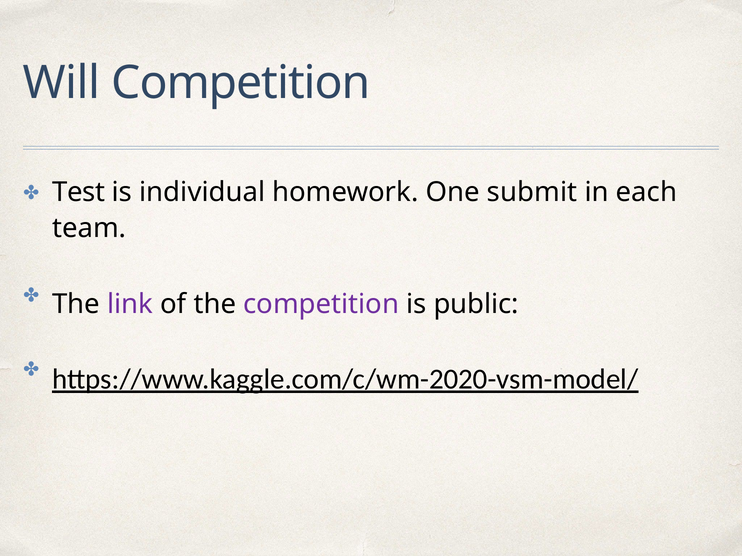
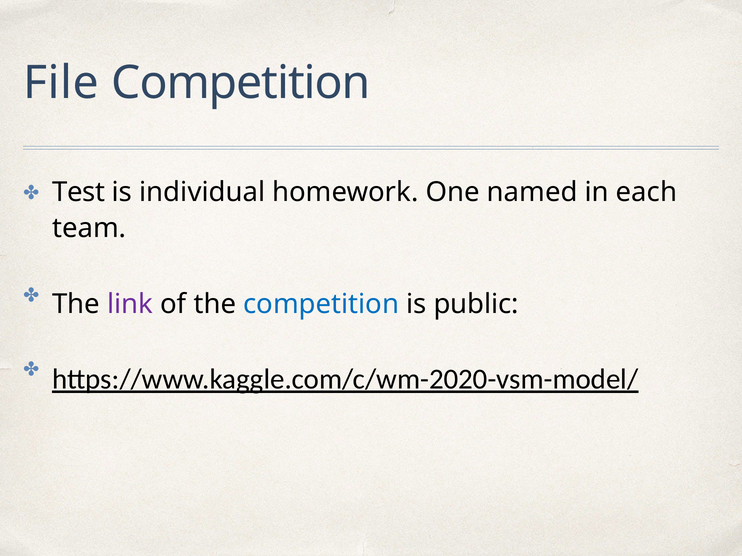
Will: Will -> File
submit: submit -> named
competition at (321, 304) colour: purple -> blue
